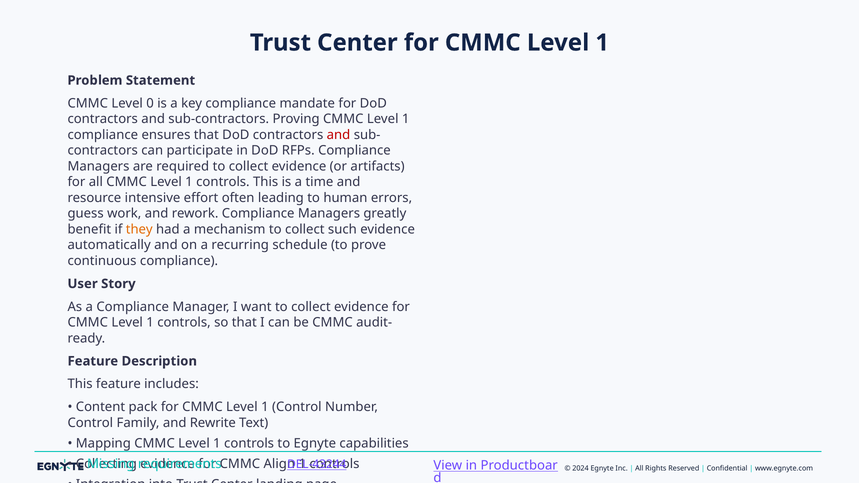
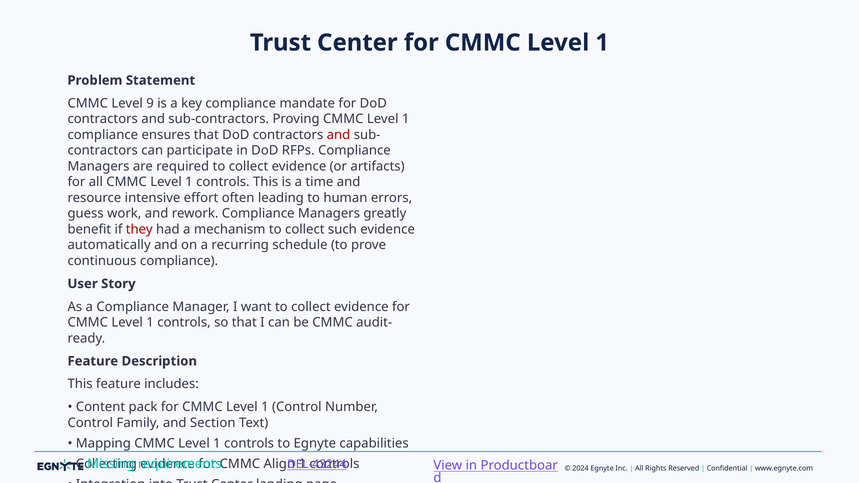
0: 0 -> 9
they colour: orange -> red
Rewrite: Rewrite -> Section
